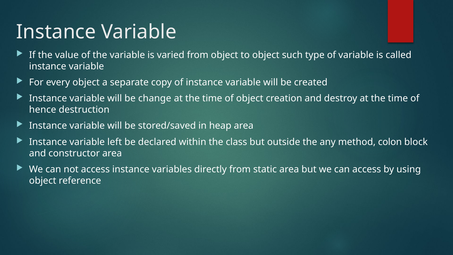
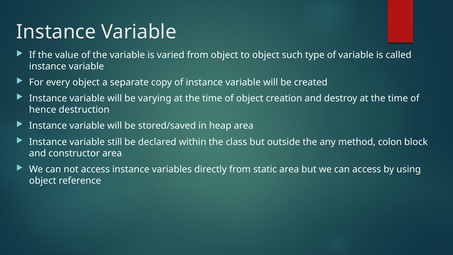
change: change -> varying
left: left -> still
